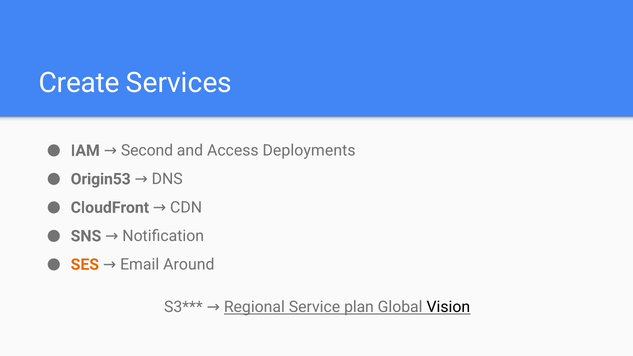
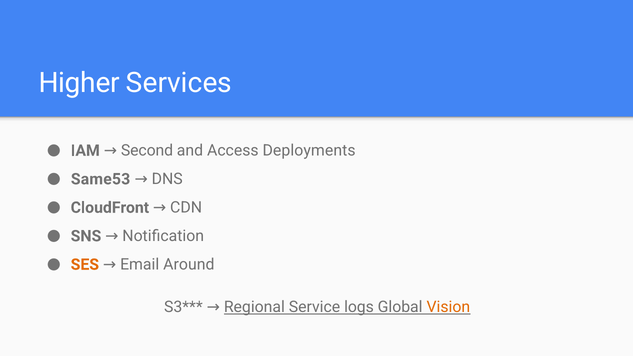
Create: Create -> Higher
Origin53: Origin53 -> Same53
plan: plan -> logs
Vision colour: black -> orange
